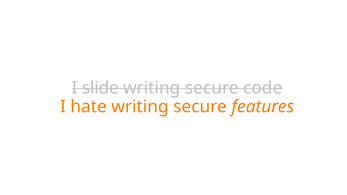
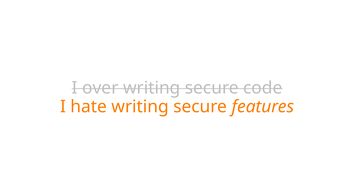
slide: slide -> over
